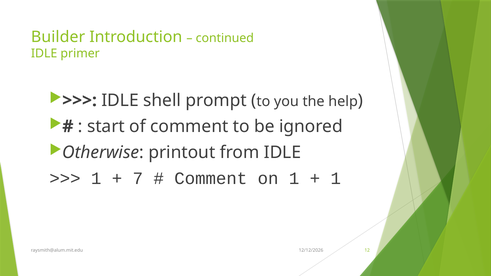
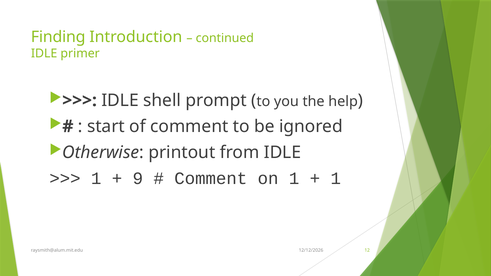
Builder: Builder -> Finding
7: 7 -> 9
